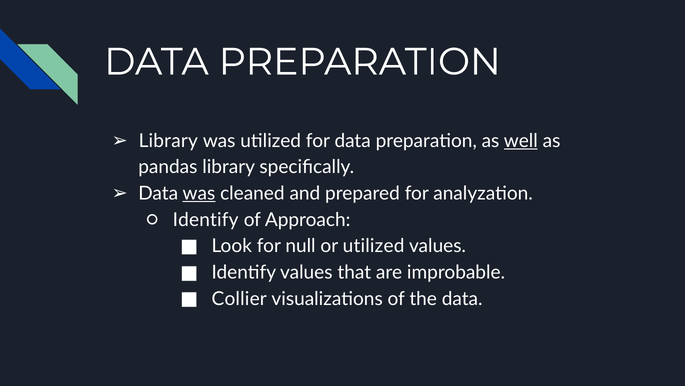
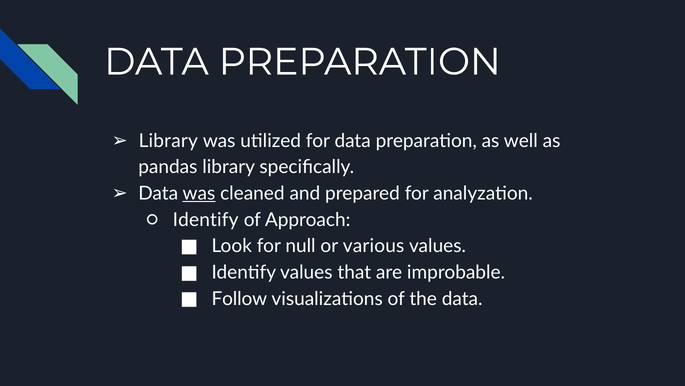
well underline: present -> none
or utilized: utilized -> various
Collier: Collier -> Follow
